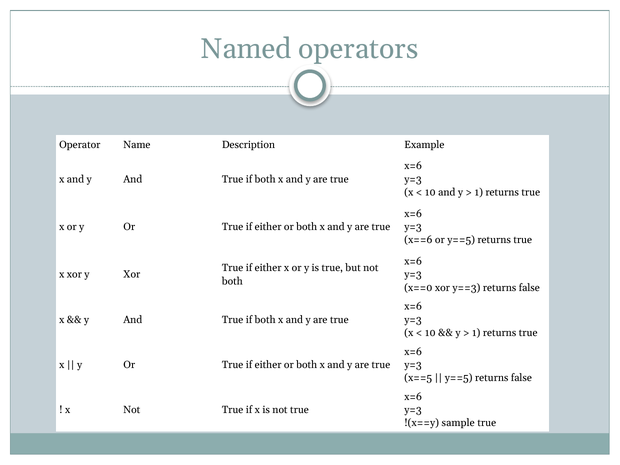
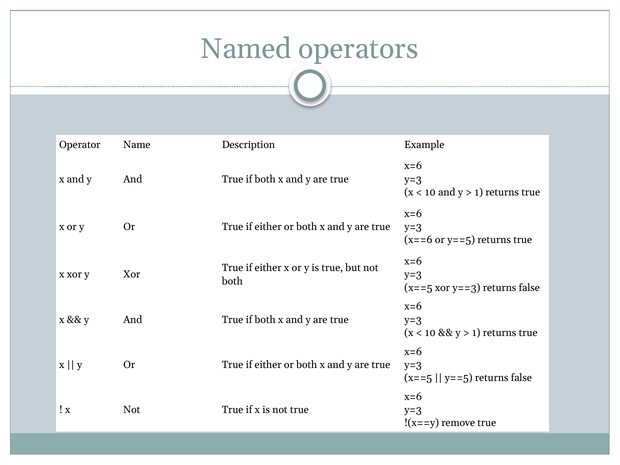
x==0 at (418, 288): x==0 -> x==5
sample: sample -> remove
